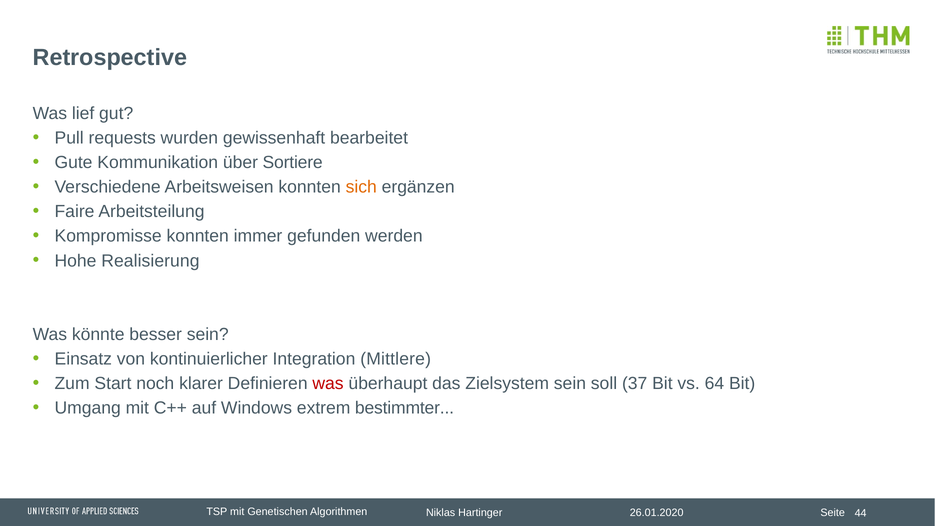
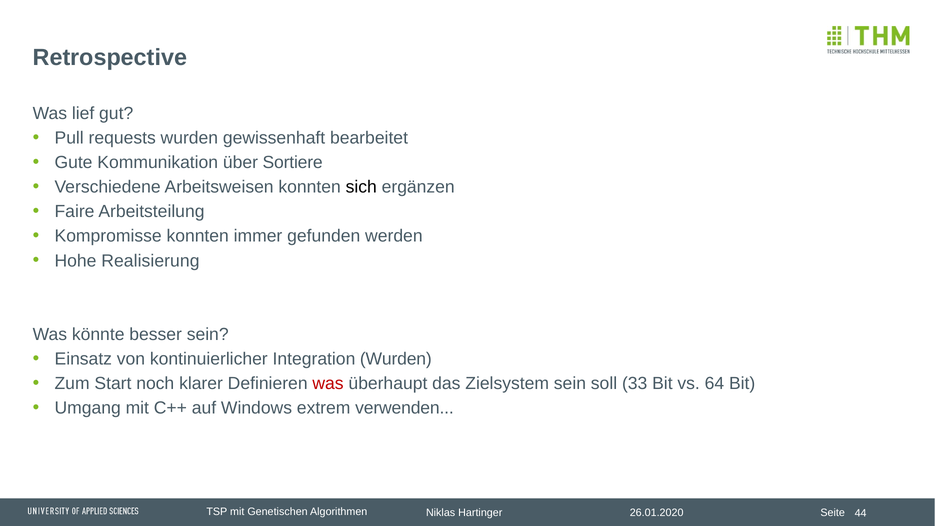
sich colour: orange -> black
Integration Mittlere: Mittlere -> Wurden
37: 37 -> 33
bestimmter: bestimmter -> verwenden
